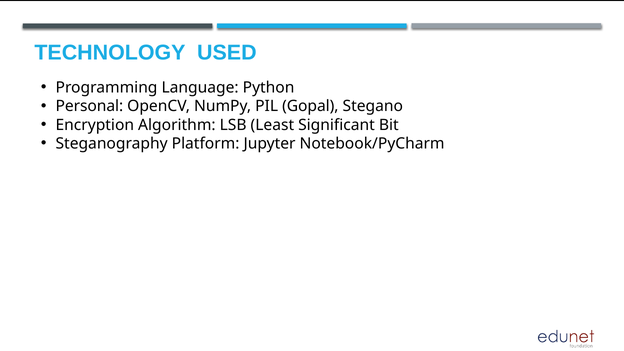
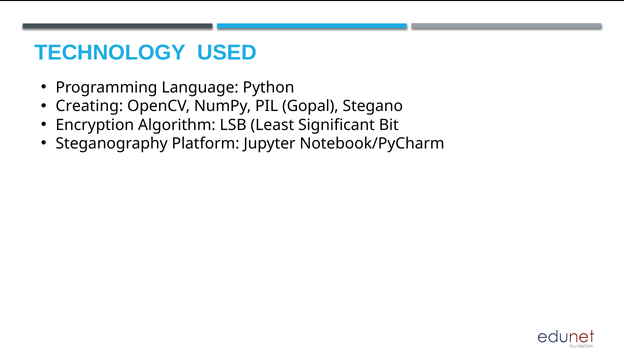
Personal: Personal -> Creating
